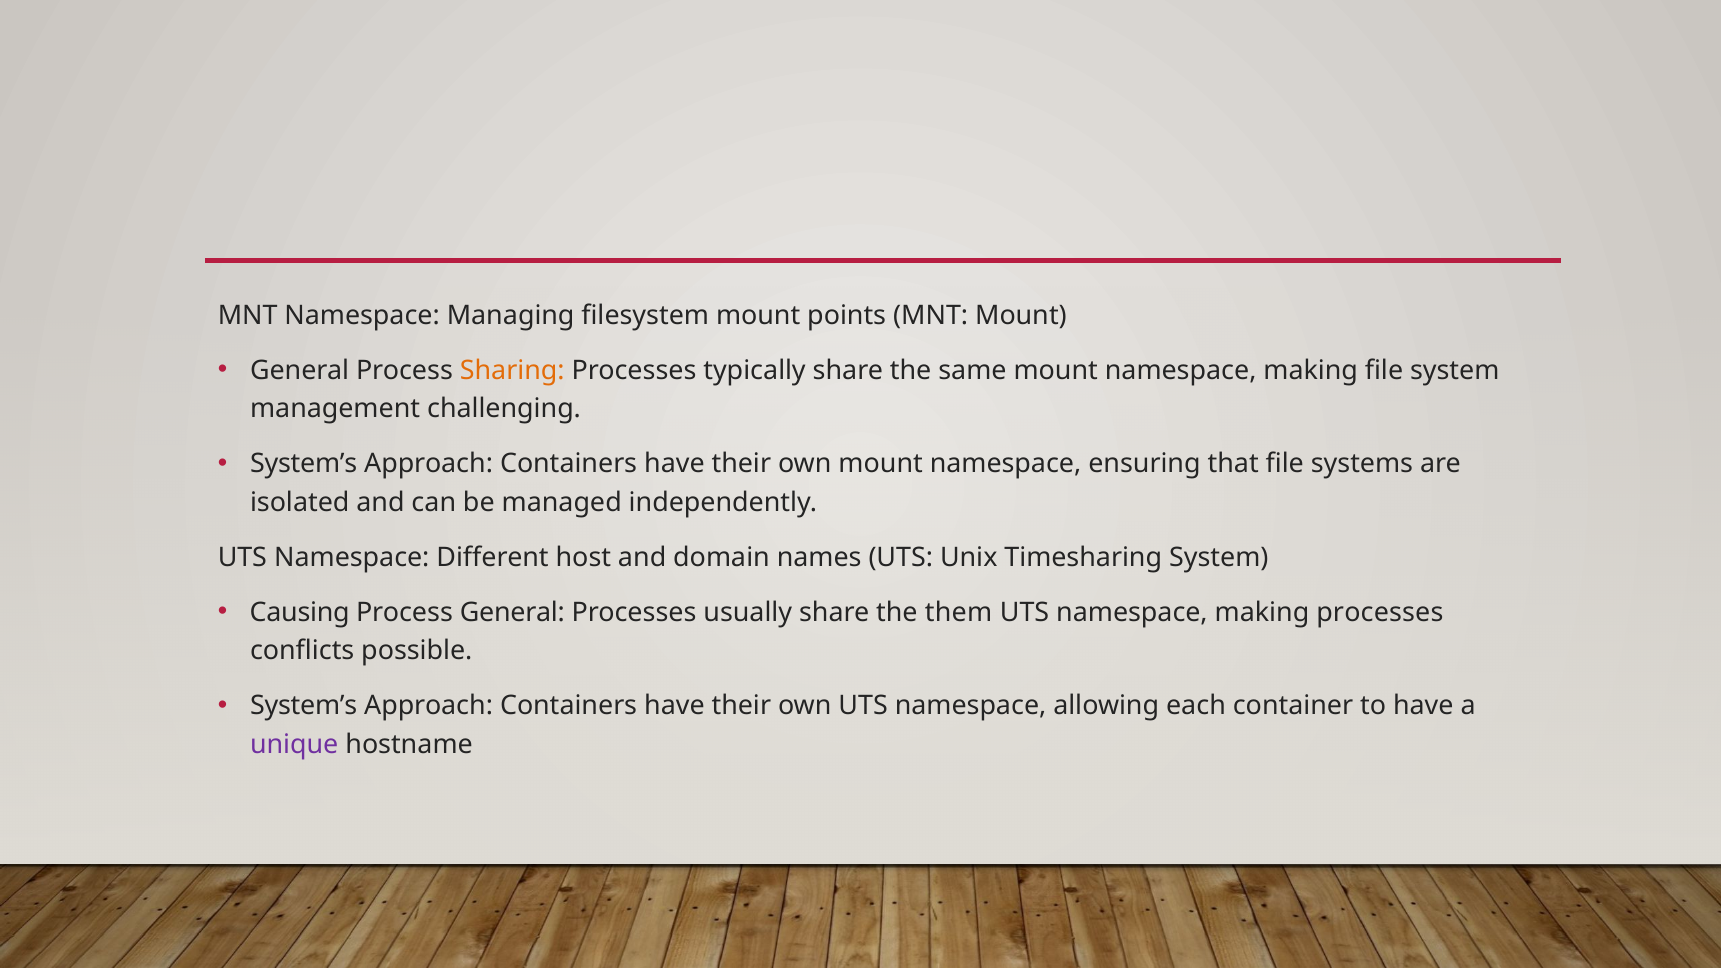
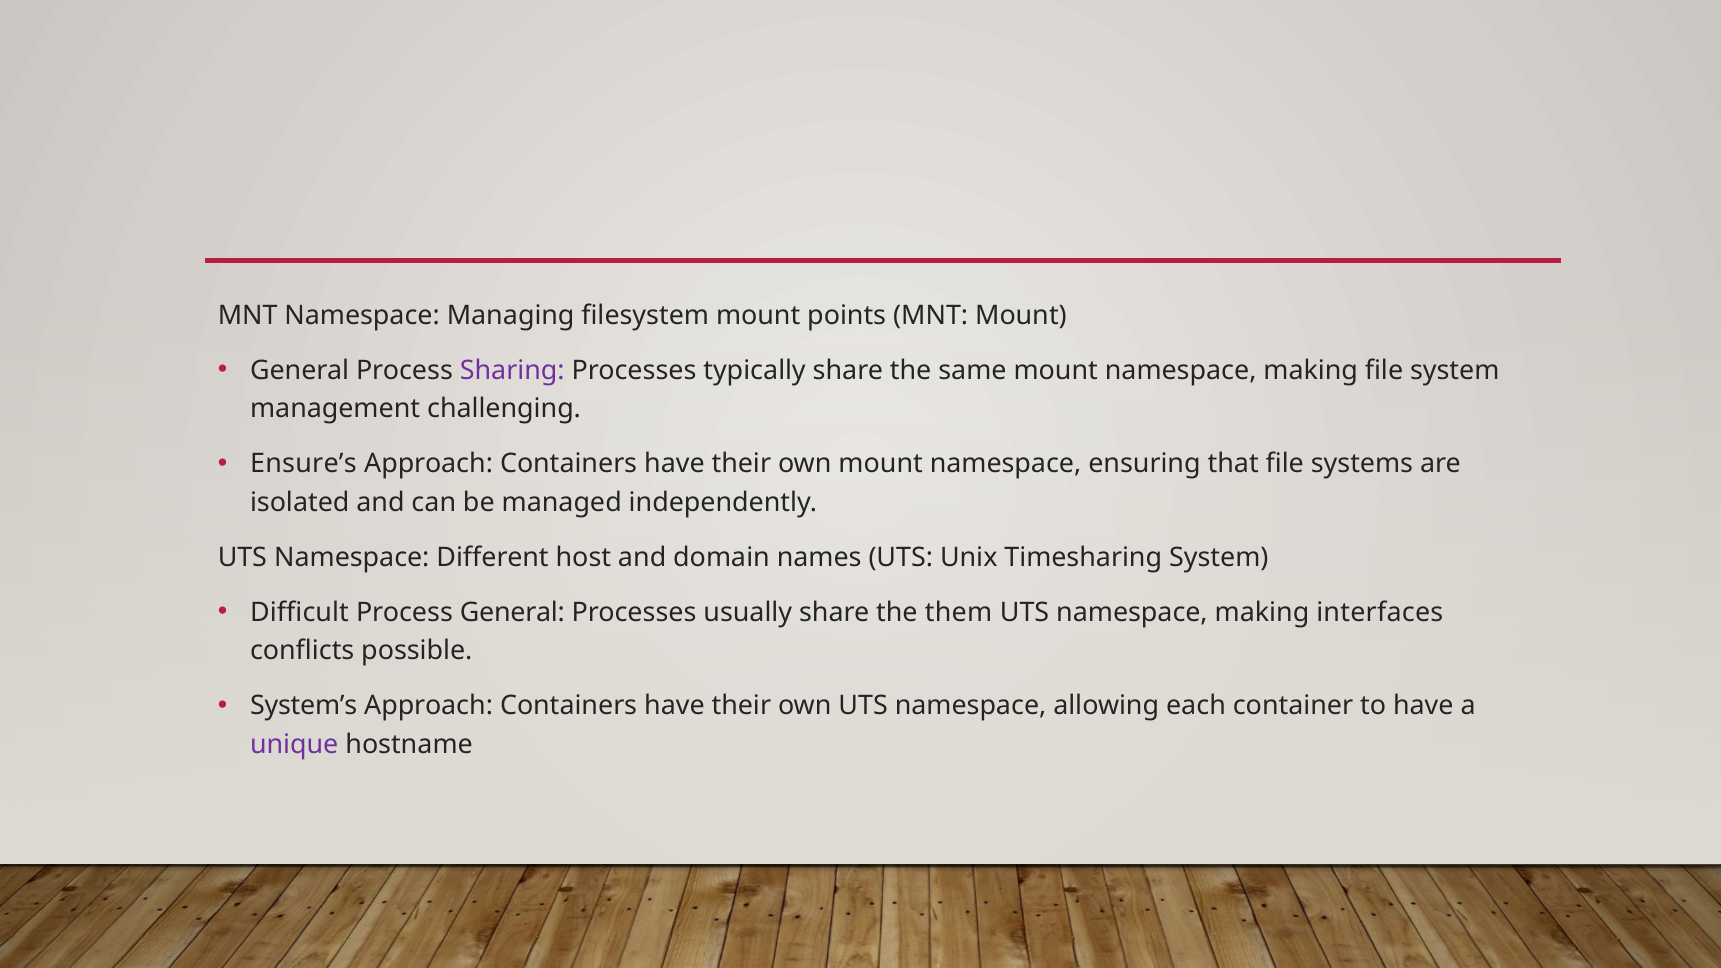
Sharing colour: orange -> purple
System’s at (304, 464): System’s -> Ensure’s
Causing: Causing -> Difficult
making processes: processes -> interfaces
